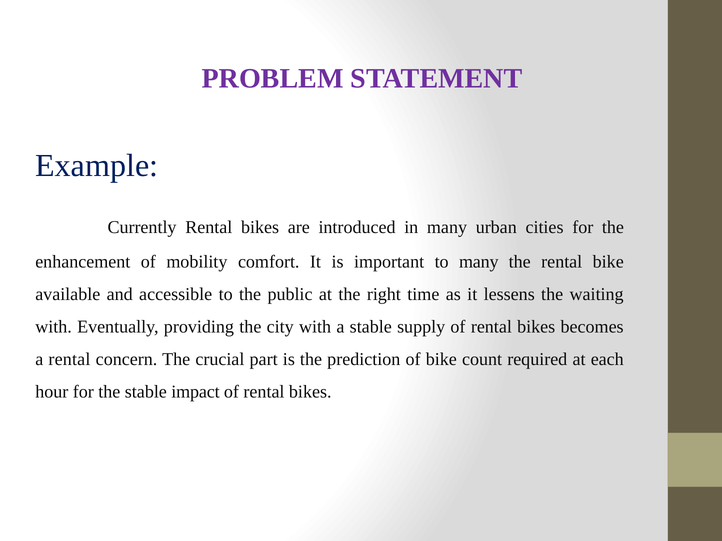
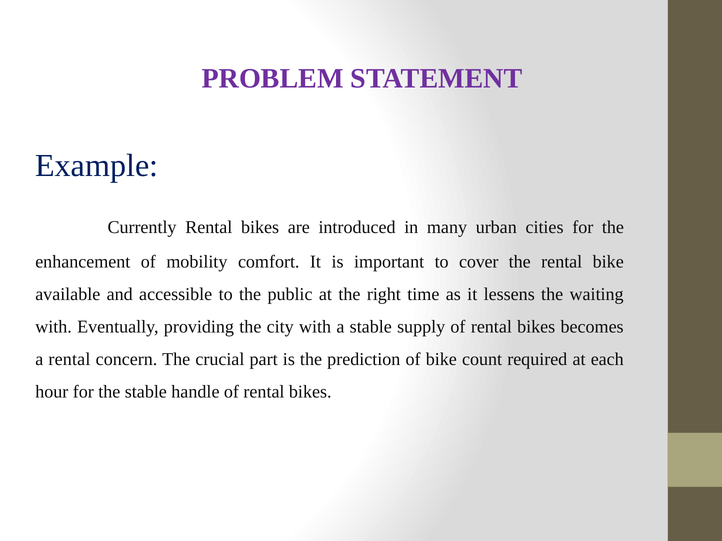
to many: many -> cover
impact: impact -> handle
